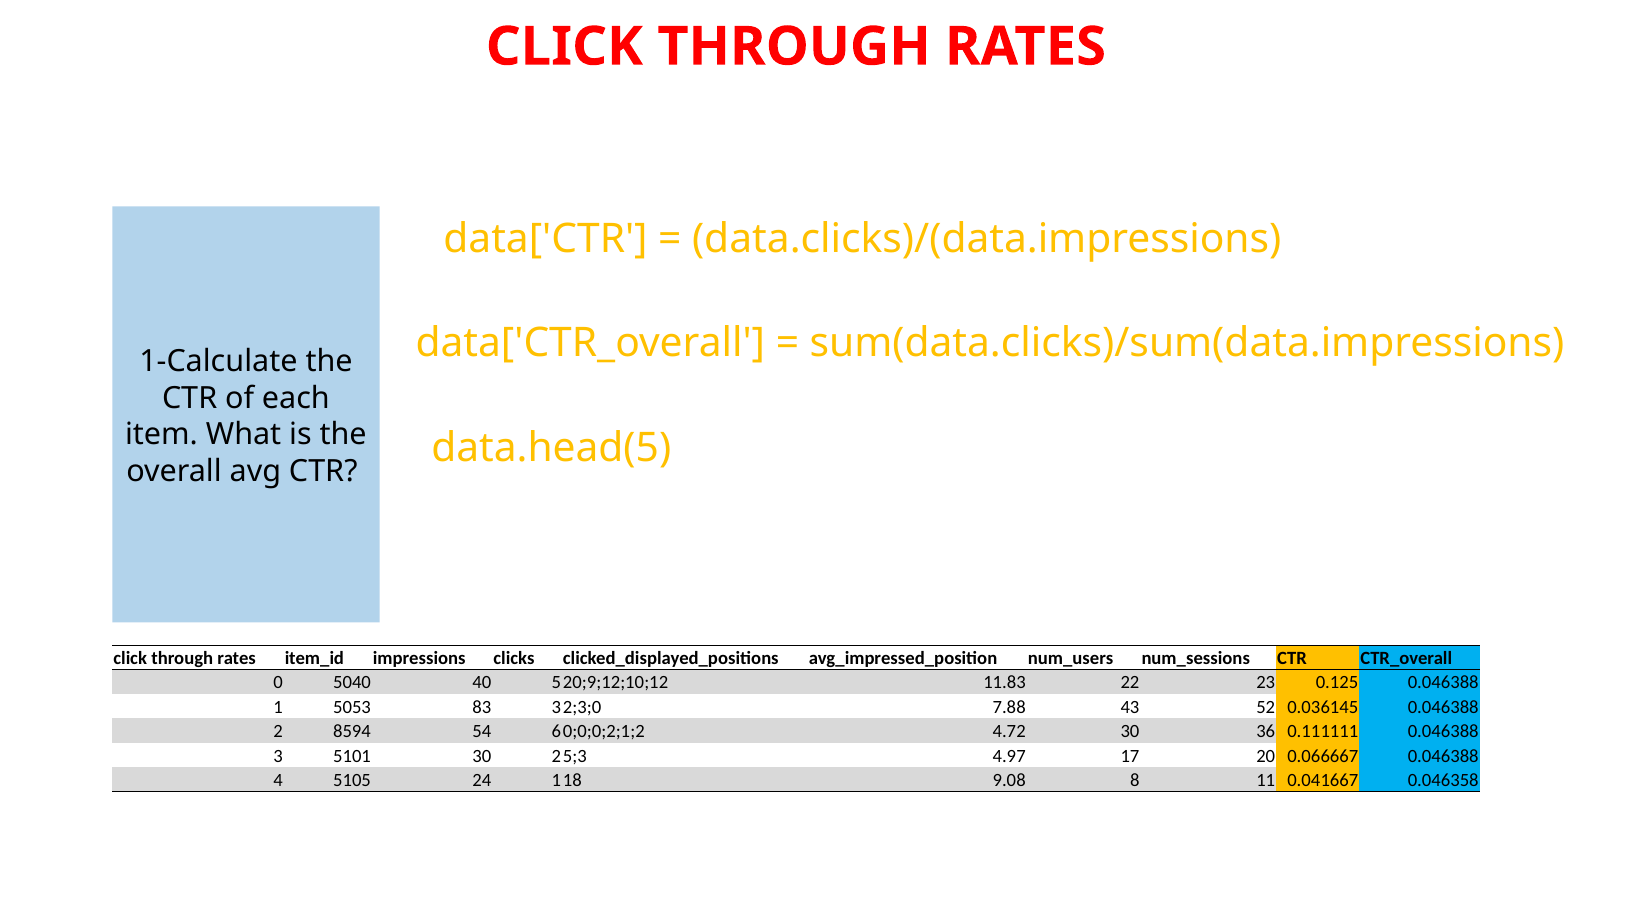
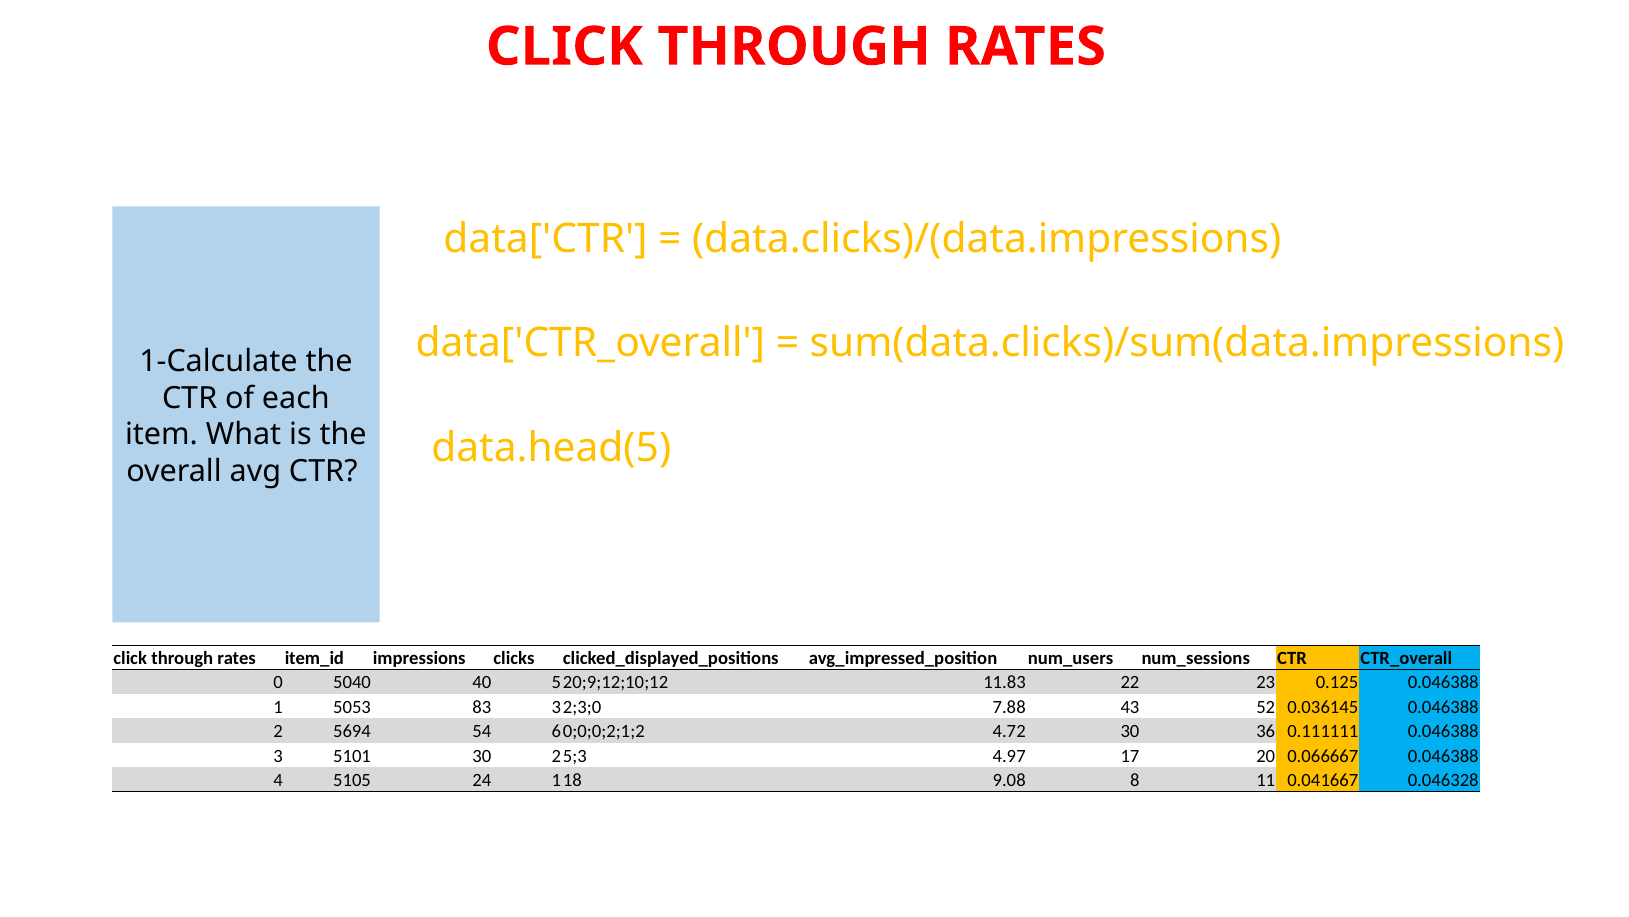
8594: 8594 -> 5694
0.046358: 0.046358 -> 0.046328
